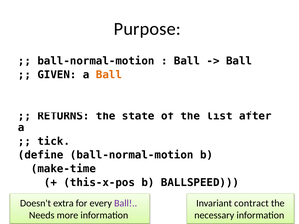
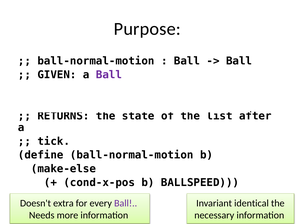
Ball at (109, 75) colour: orange -> purple
make-time: make-time -> make-else
this-x-pos: this-x-pos -> cond-x-pos
contract: contract -> identical
